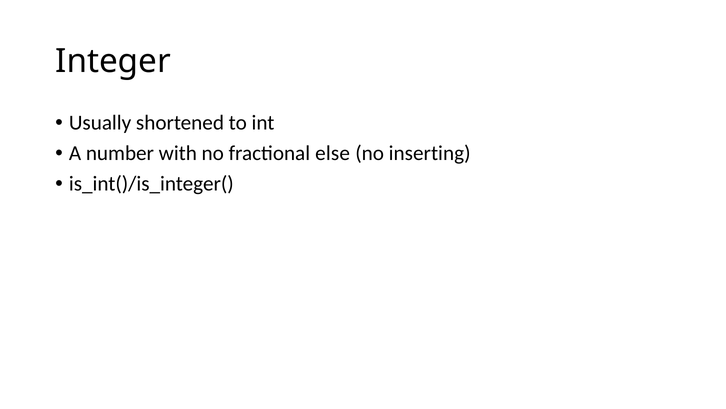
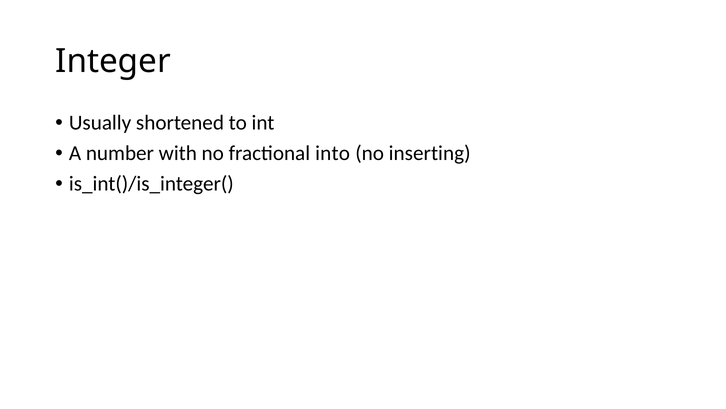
else: else -> into
